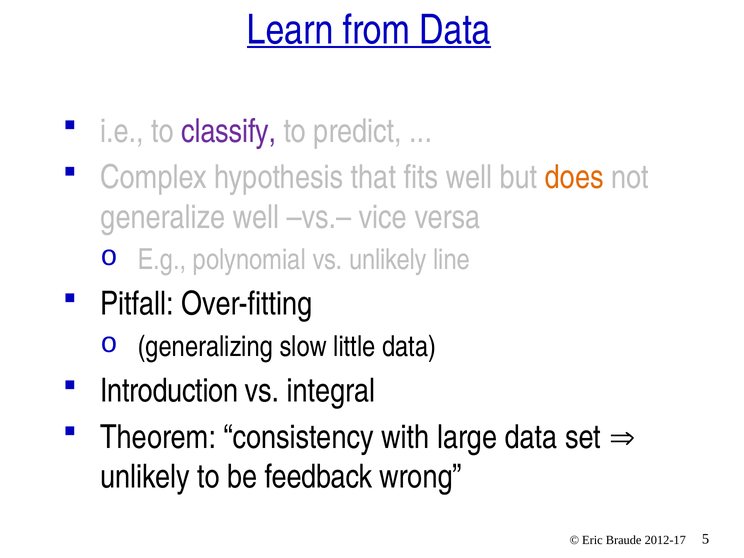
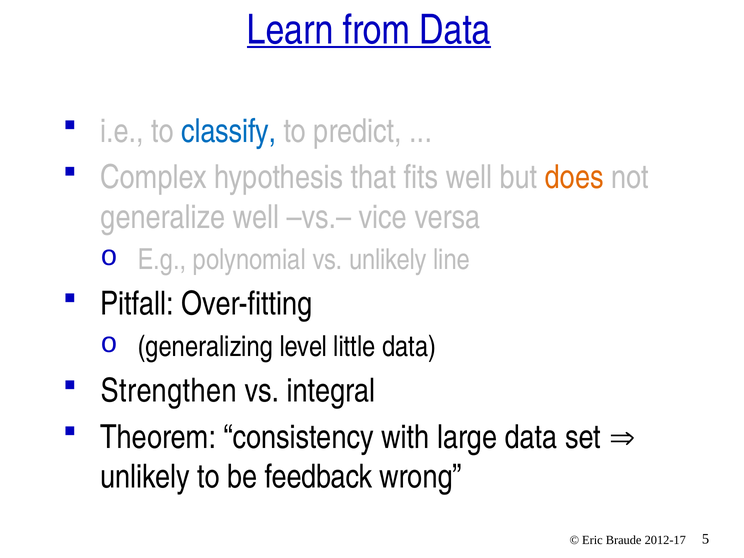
classify colour: purple -> blue
slow: slow -> level
Introduction: Introduction -> Strengthen
